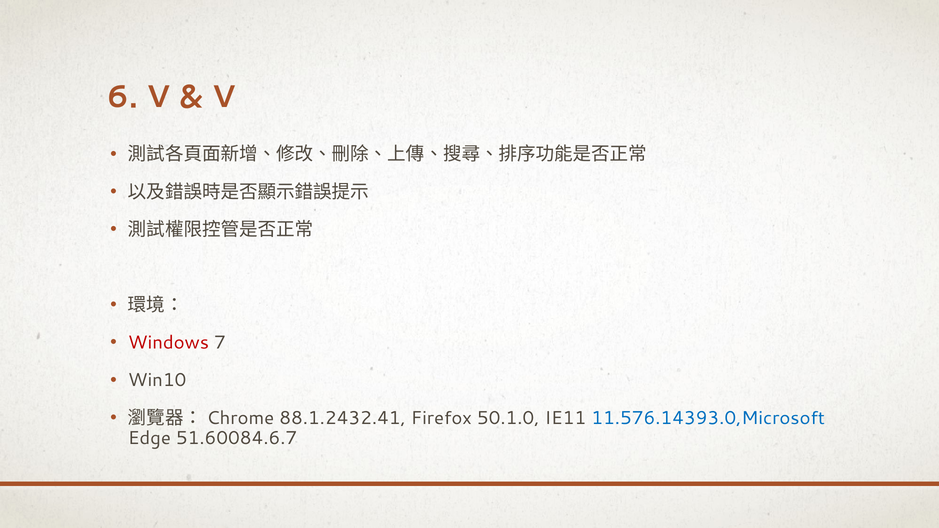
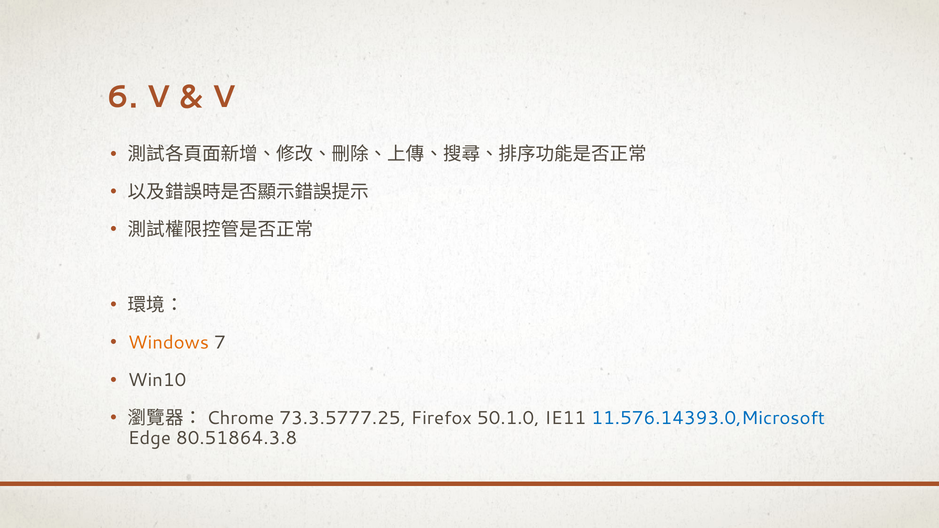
Windows colour: red -> orange
88.1.2432.41: 88.1.2432.41 -> 73.3.5777.25
51.60084.6.7: 51.60084.6.7 -> 80.51864.3.8
